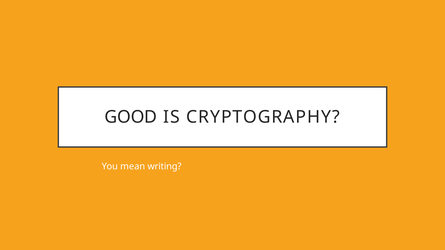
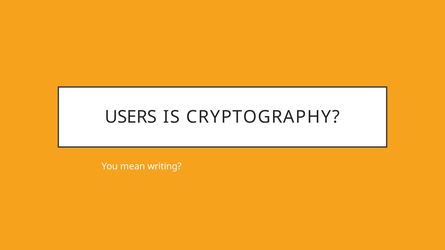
GOOD: GOOD -> USERS
